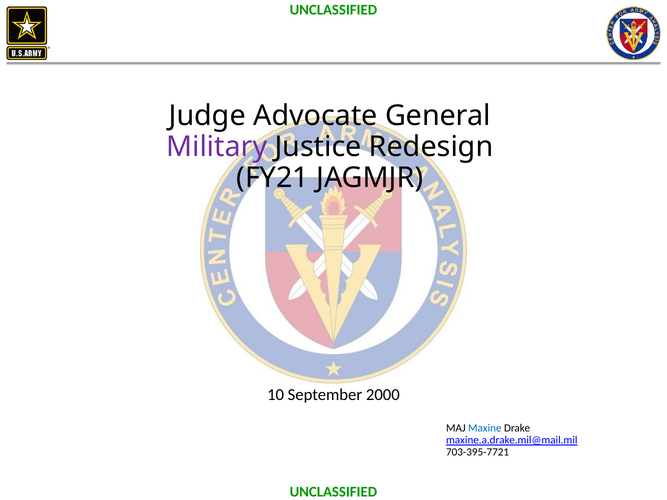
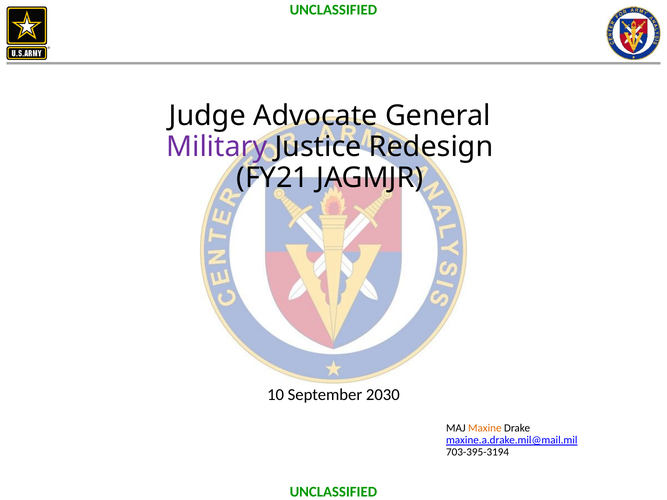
2000: 2000 -> 2030
Maxine colour: blue -> orange
703-395-7721: 703-395-7721 -> 703-395-3194
